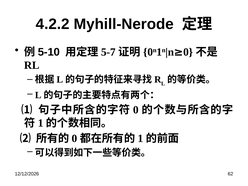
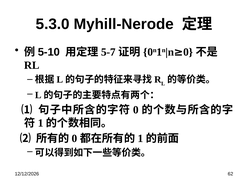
4.2.2: 4.2.2 -> 5.3.0
